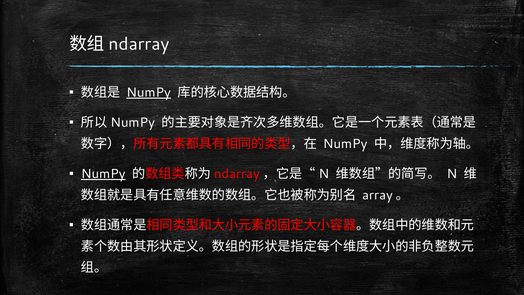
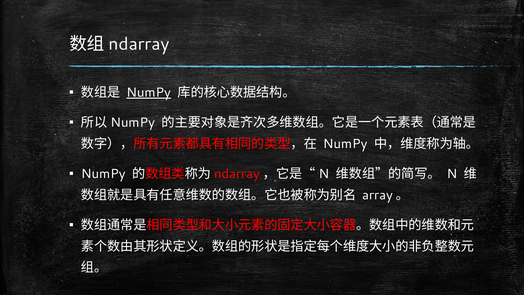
NumPy at (103, 174) underline: present -> none
